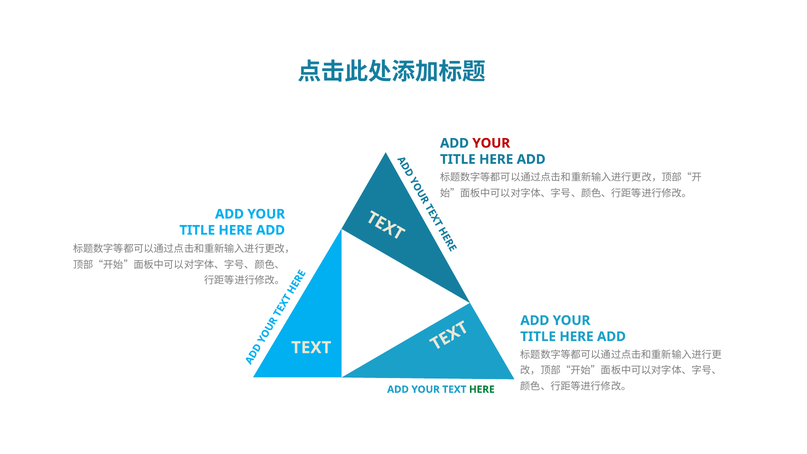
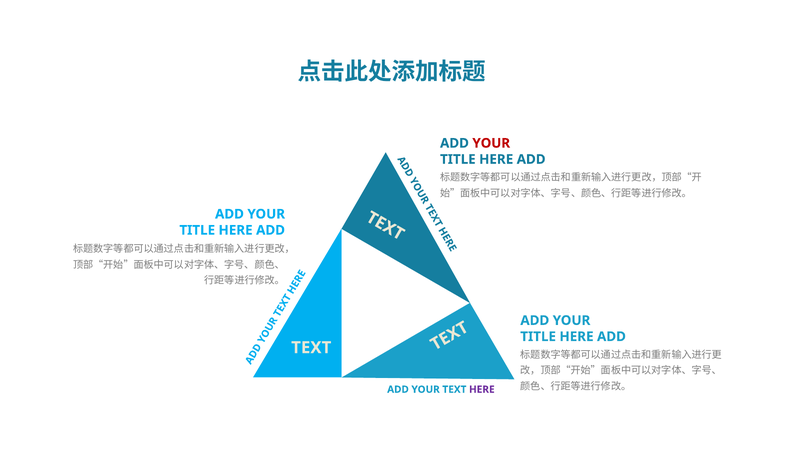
HERE at (482, 389) colour: green -> purple
